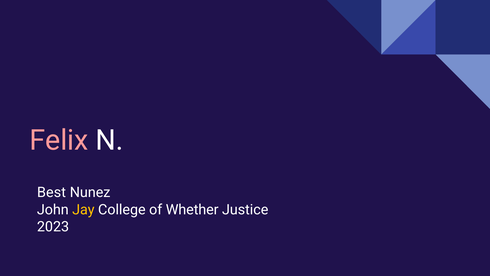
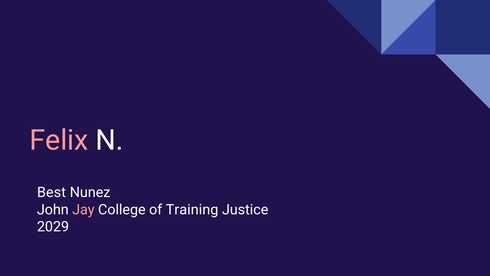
Jay colour: yellow -> pink
Whether: Whether -> Training
2023: 2023 -> 2029
